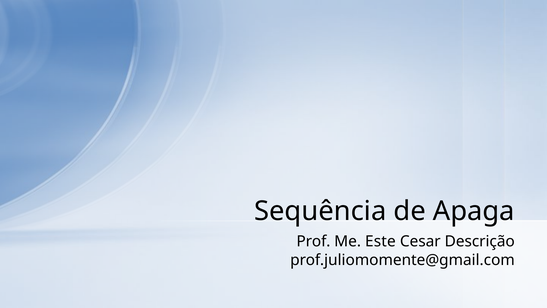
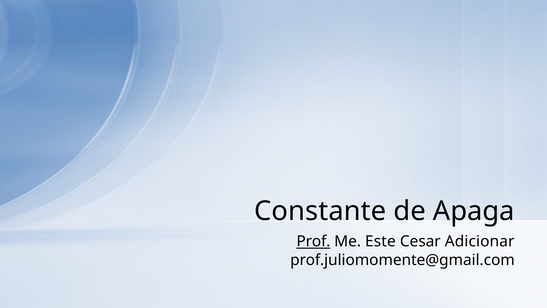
Sequência: Sequência -> Constante
Prof underline: none -> present
Descrição: Descrição -> Adicionar
